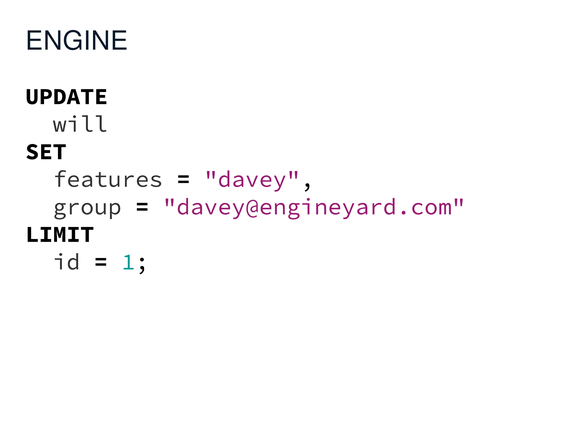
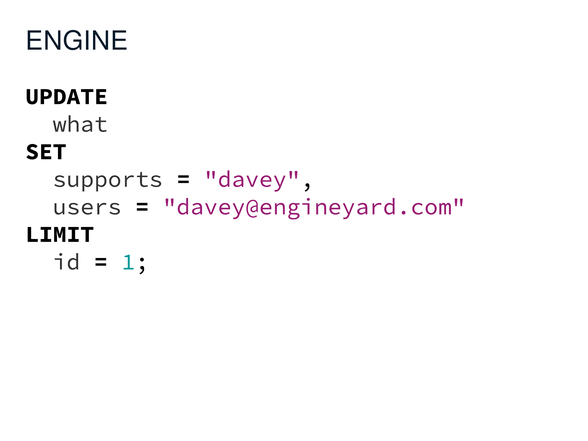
will: will -> what
features: features -> supports
group: group -> users
